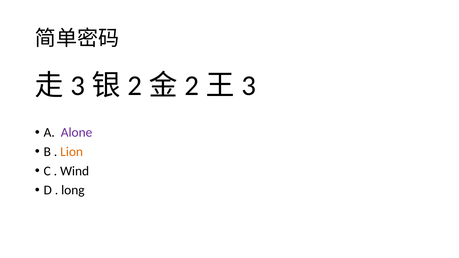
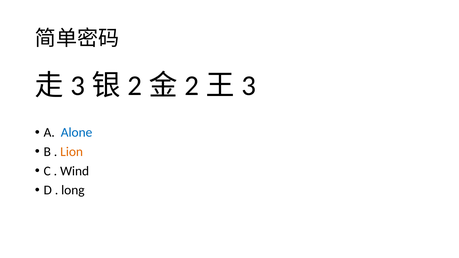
Alone colour: purple -> blue
